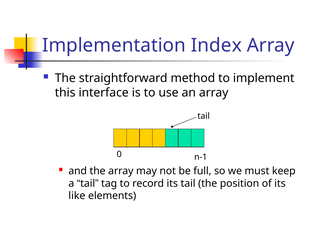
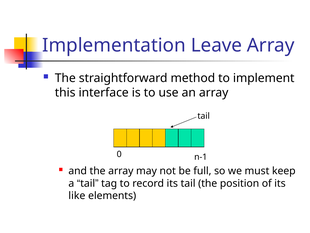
Index: Index -> Leave
